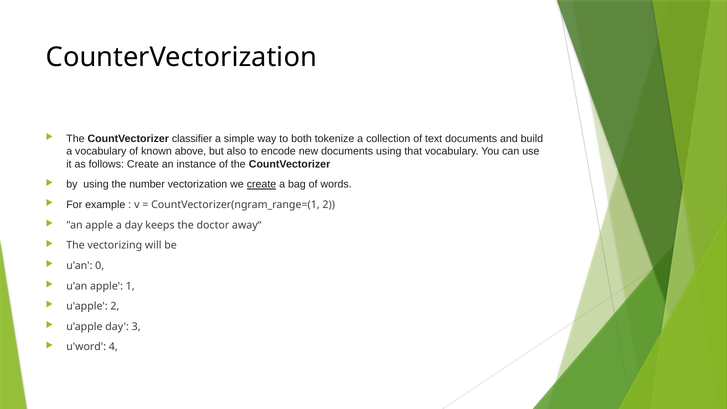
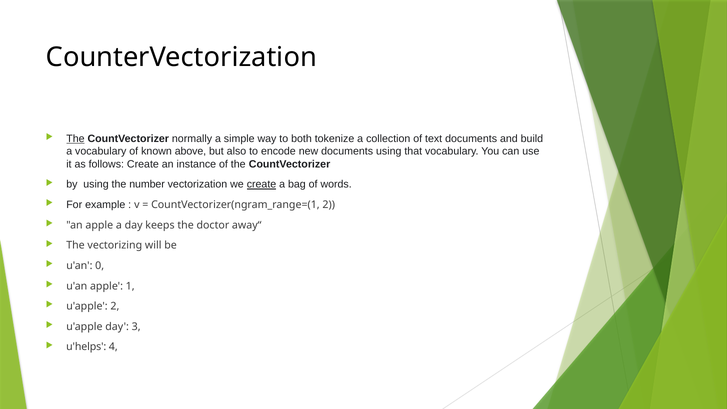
The at (75, 139) underline: none -> present
classifier: classifier -> normally
u'word: u'word -> u'helps
